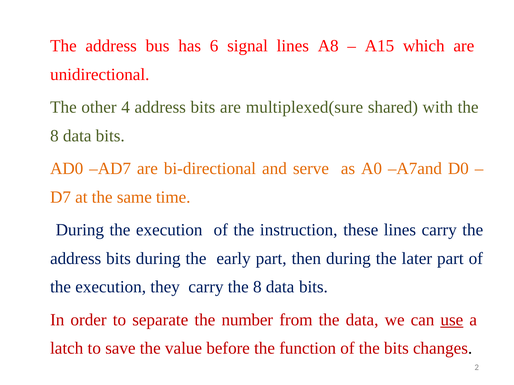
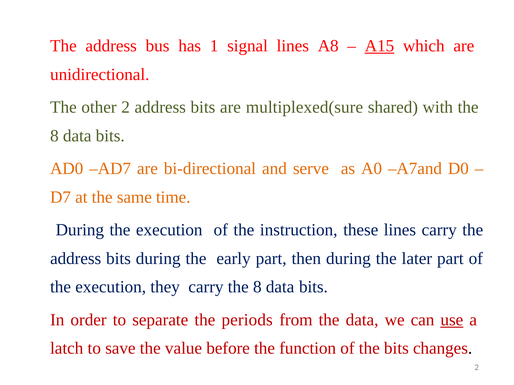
6: 6 -> 1
A15 underline: none -> present
other 4: 4 -> 2
number: number -> periods
